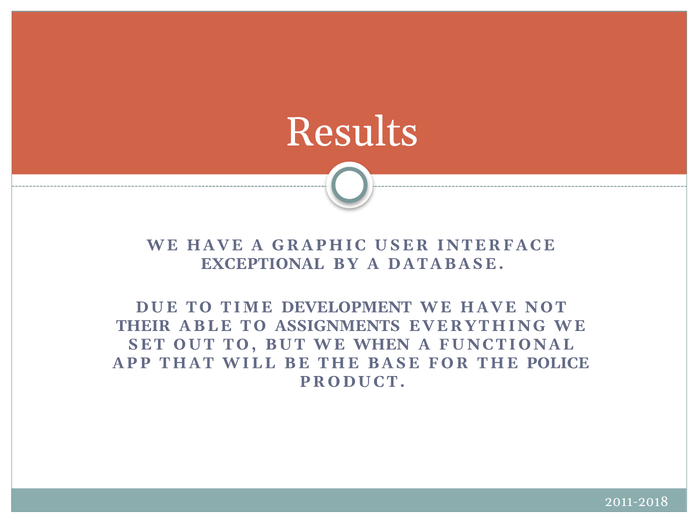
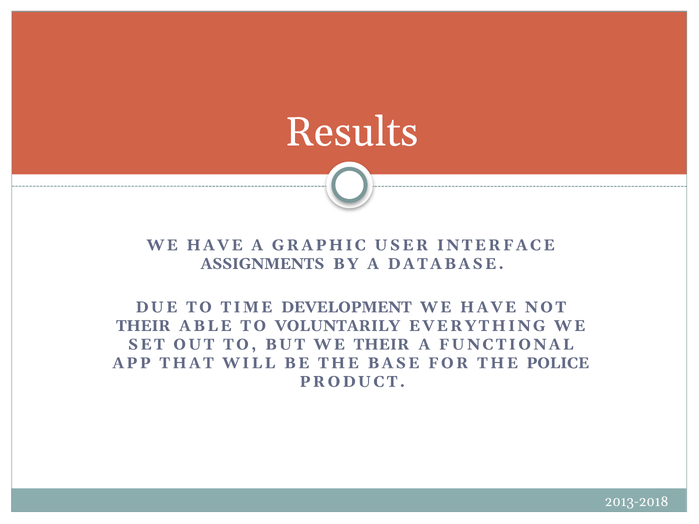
EXCEPTIONAL: EXCEPTIONAL -> ASSIGNMENTS
ASSIGNMENTS: ASSIGNMENTS -> VOLUNTARILY
WE WHEN: WHEN -> THEIR
2011-2018: 2011-2018 -> 2013-2018
